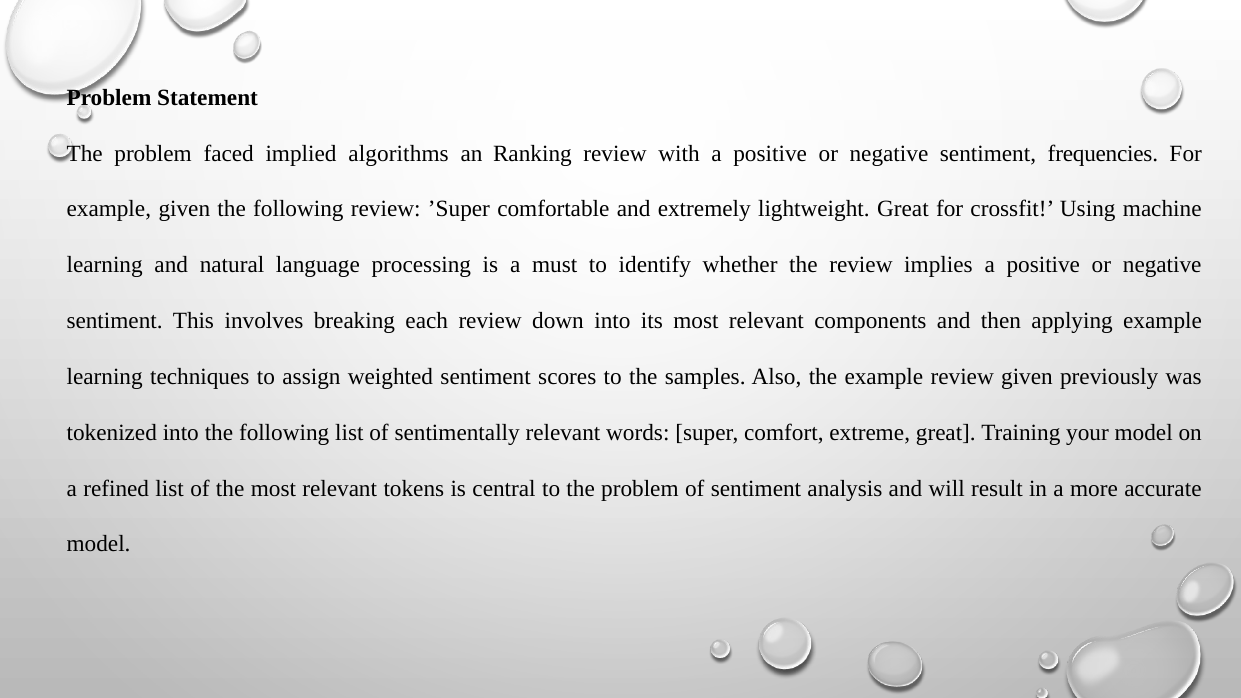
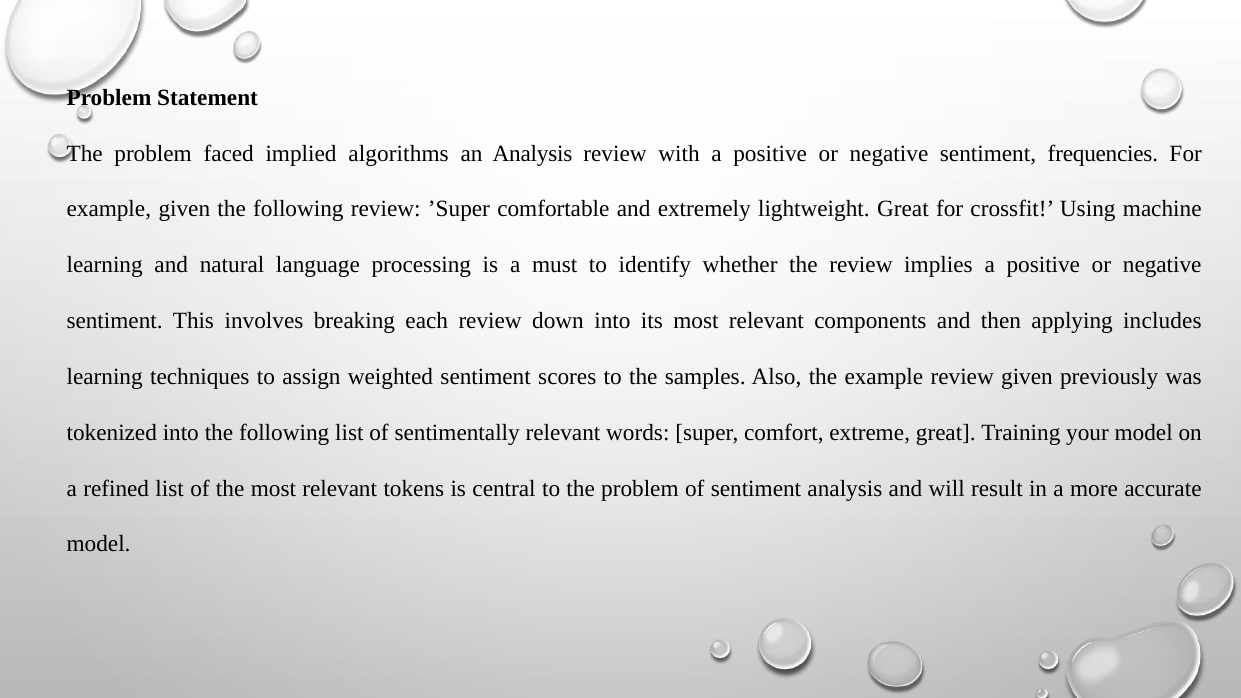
an Ranking: Ranking -> Analysis
applying example: example -> includes
